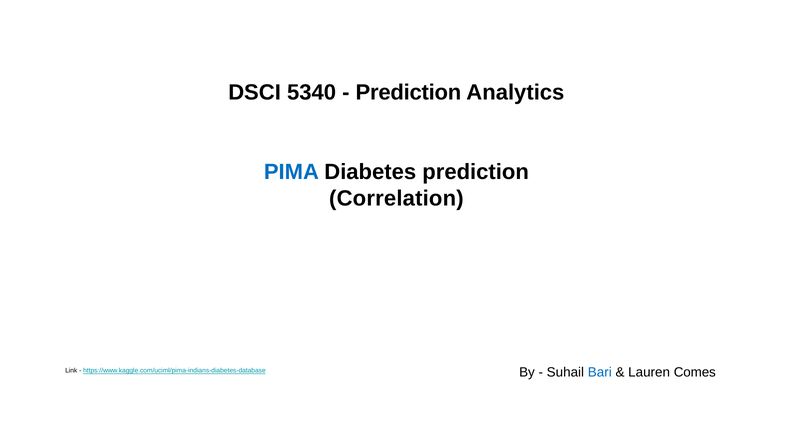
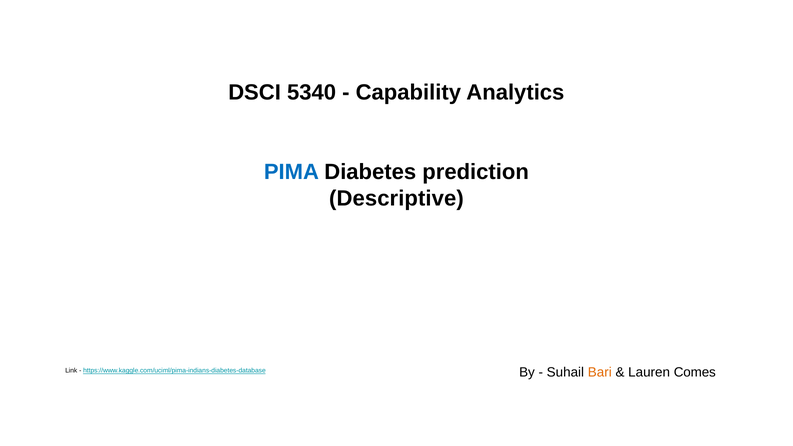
Prediction at (408, 92): Prediction -> Capability
Correlation: Correlation -> Descriptive
Bari colour: blue -> orange
